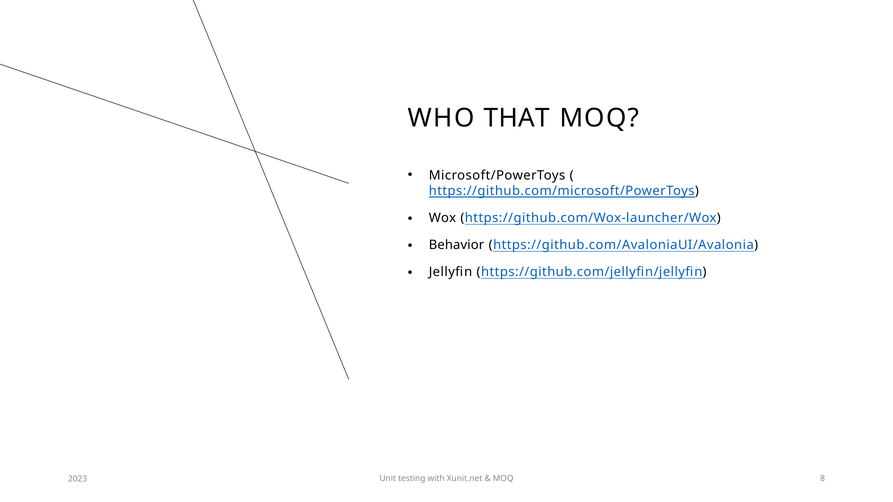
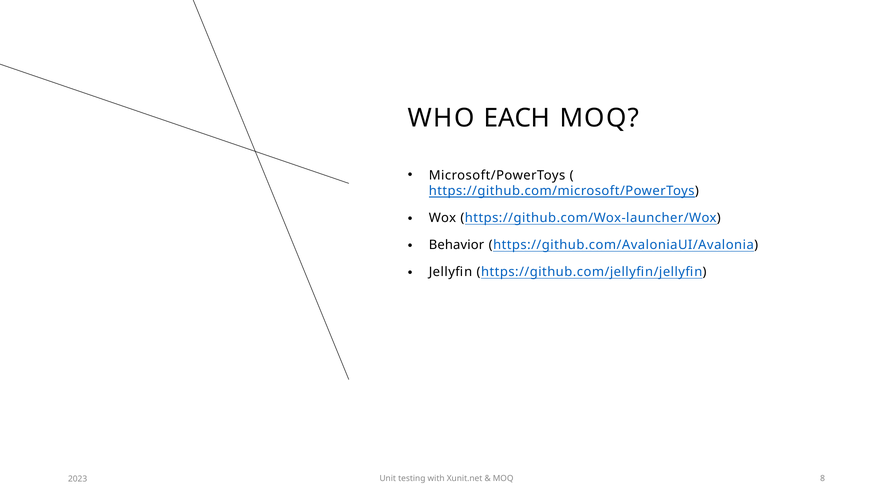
THAT: THAT -> EACH
